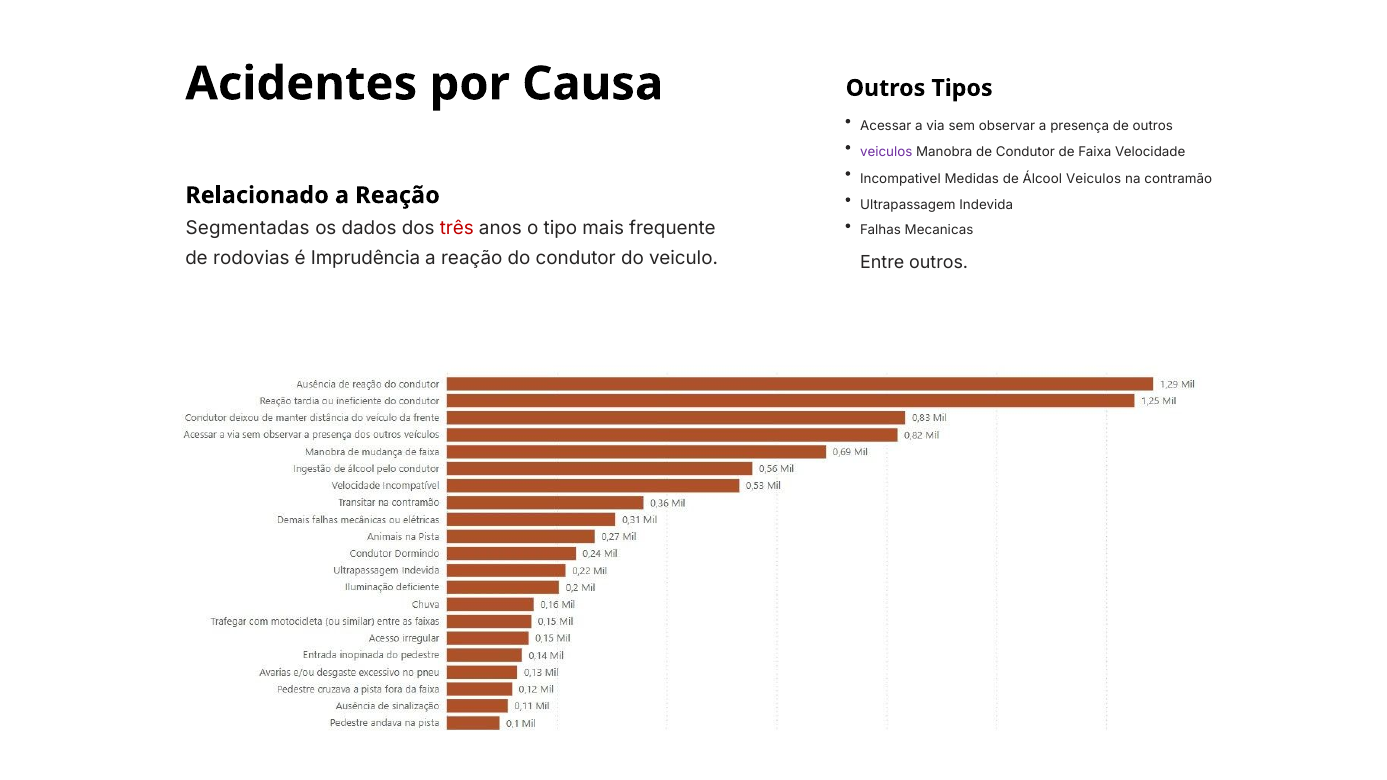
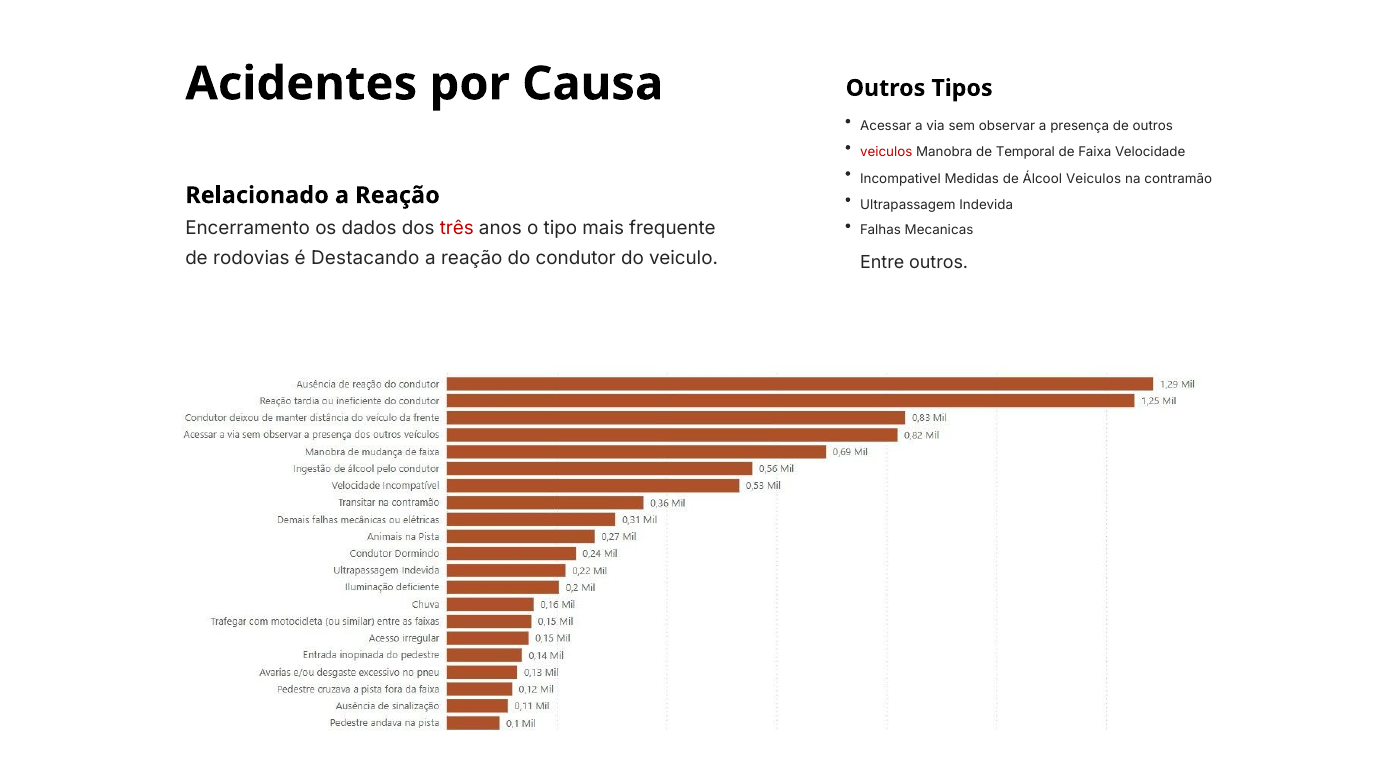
veiculos at (886, 152) colour: purple -> red
de Condutor: Condutor -> Temporal
Segmentadas: Segmentadas -> Encerramento
Imprudência: Imprudência -> Destacando
